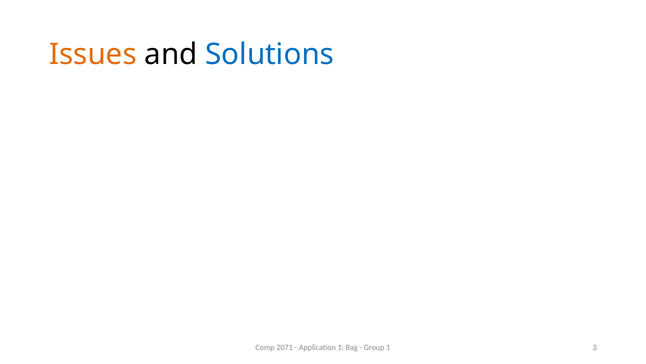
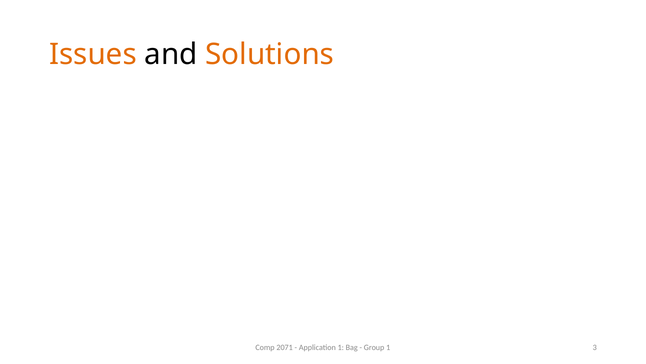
Solutions colour: blue -> orange
